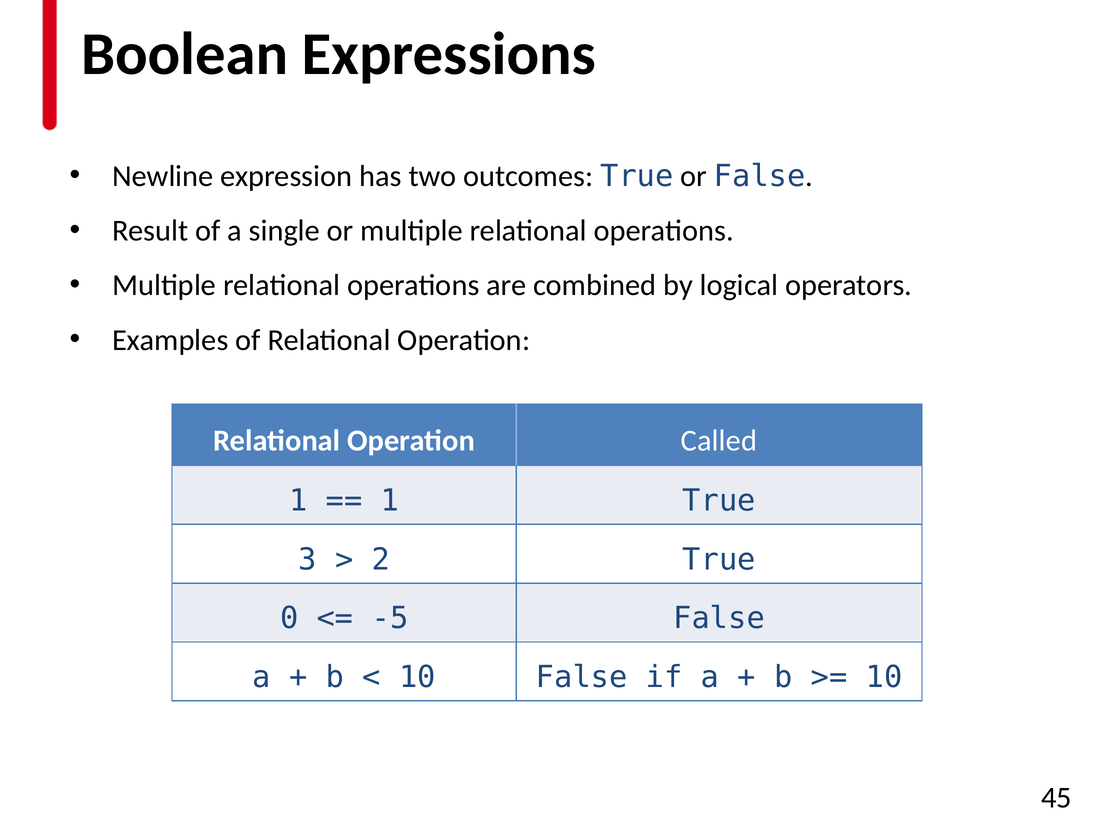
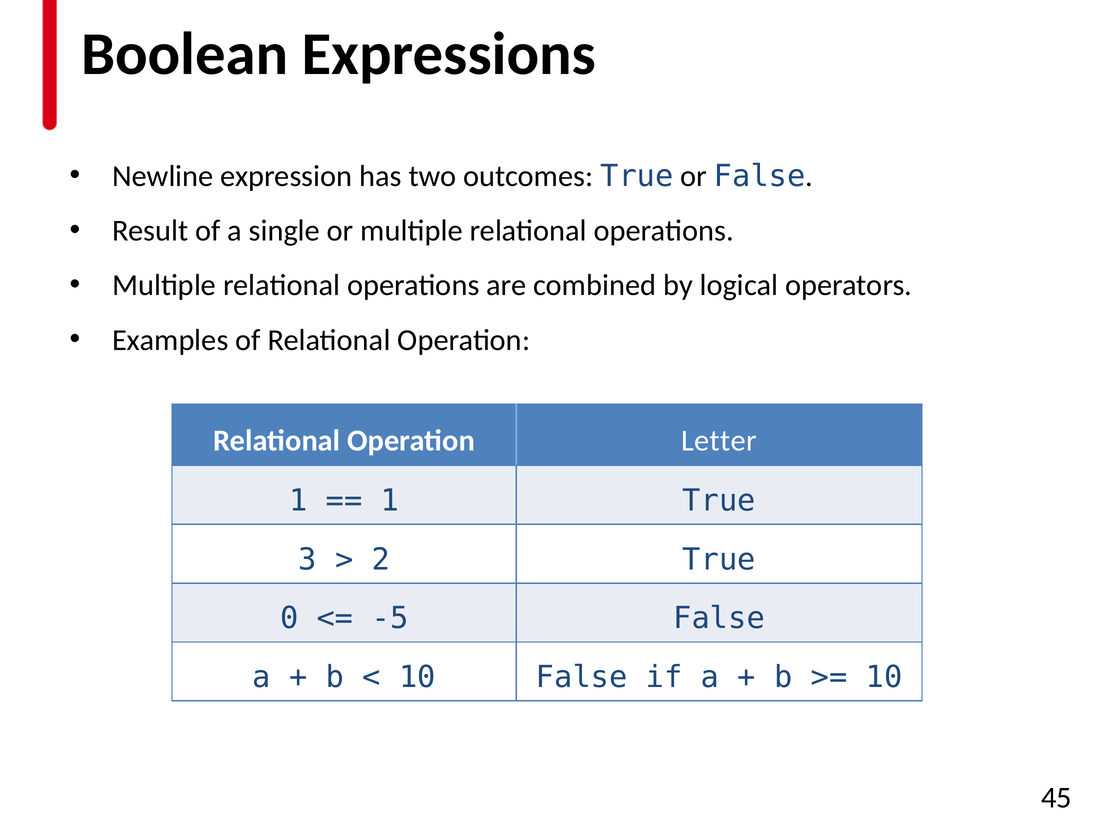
Called: Called -> Letter
